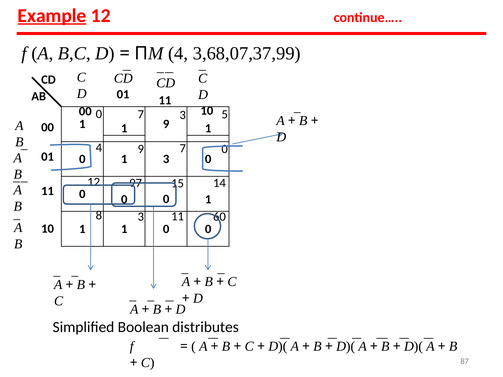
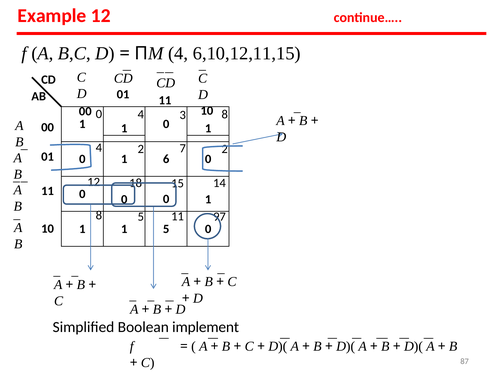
Example underline: present -> none
3,68,07,37,99: 3,68,07,37,99 -> 6,10,12,11,15
0 7: 7 -> 4
3 5: 5 -> 8
1 9: 9 -> 0
4 9: 9 -> 2
7 0: 0 -> 2
0 1 3: 3 -> 6
97: 97 -> 18
8 3: 3 -> 5
60: 60 -> 97
1 0: 0 -> 5
distributes: distributes -> implement
